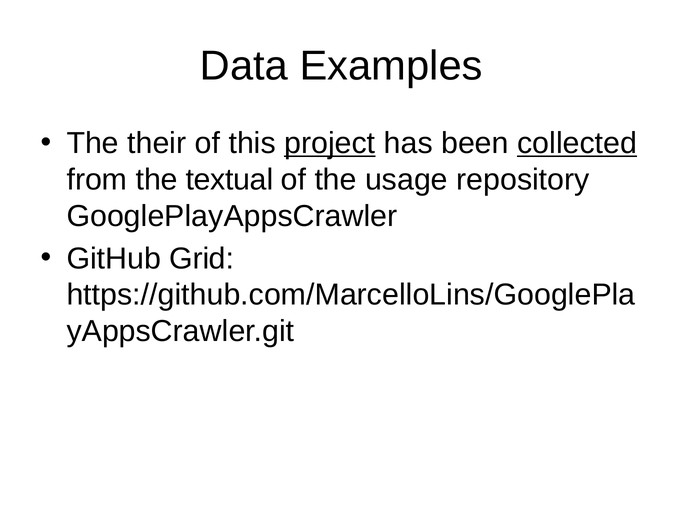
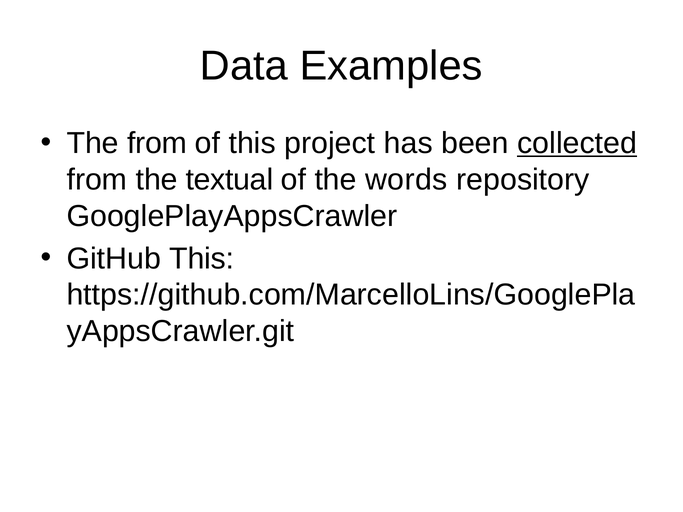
The their: their -> from
project underline: present -> none
usage: usage -> words
GitHub Grid: Grid -> This
